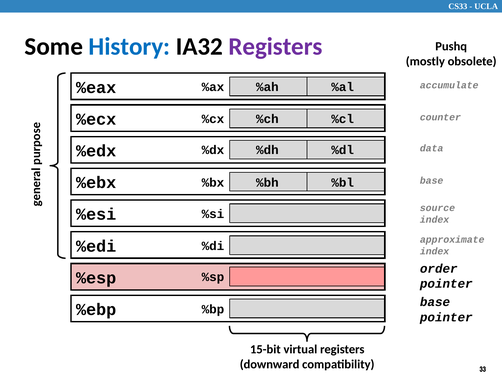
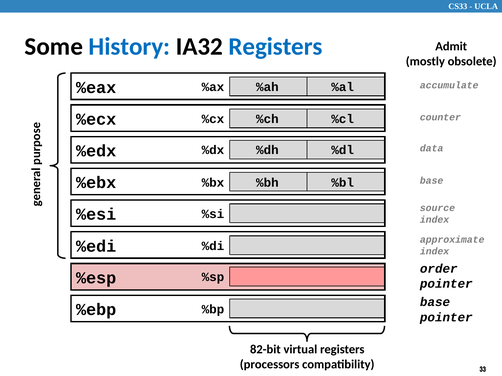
Registers at (276, 47) colour: purple -> blue
Pushq: Pushq -> Admit
15-bit: 15-bit -> 82-bit
downward: downward -> processors
